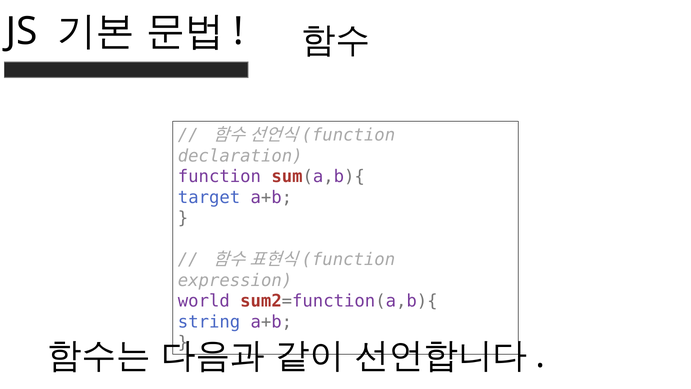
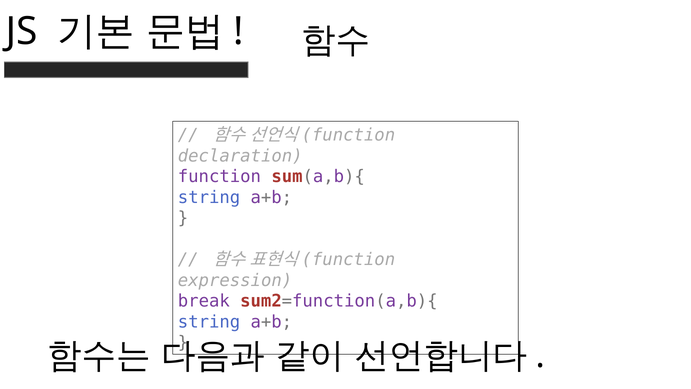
target at (209, 197): target -> string
world: world -> break
